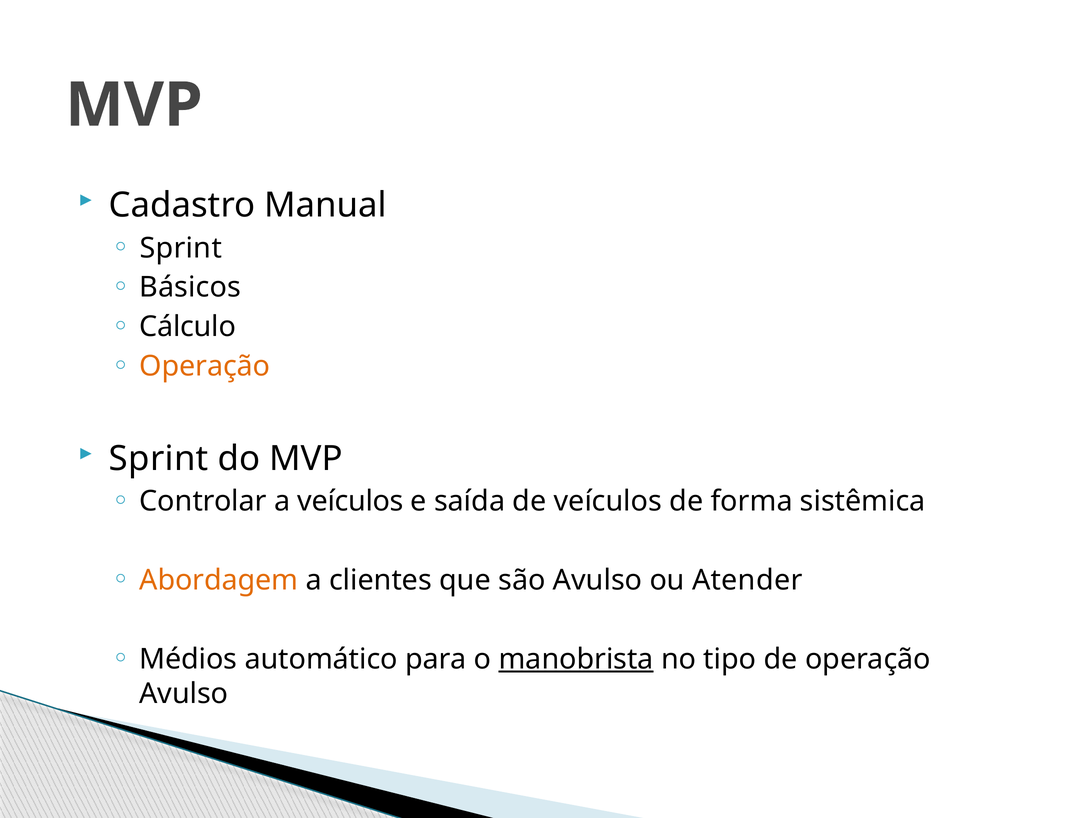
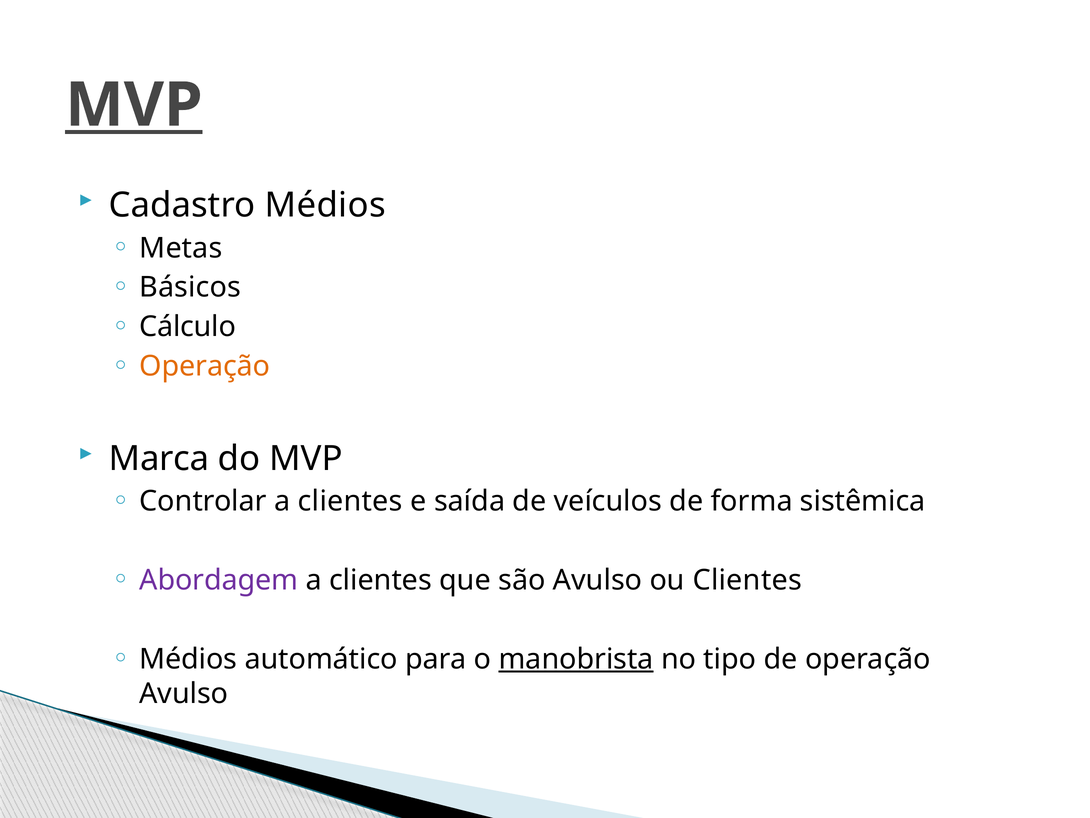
MVP at (134, 105) underline: none -> present
Cadastro Manual: Manual -> Médios
Sprint at (181, 248): Sprint -> Metas
Sprint at (159, 458): Sprint -> Marca
Controlar a veículos: veículos -> clientes
Abordagem colour: orange -> purple
ou Atender: Atender -> Clientes
